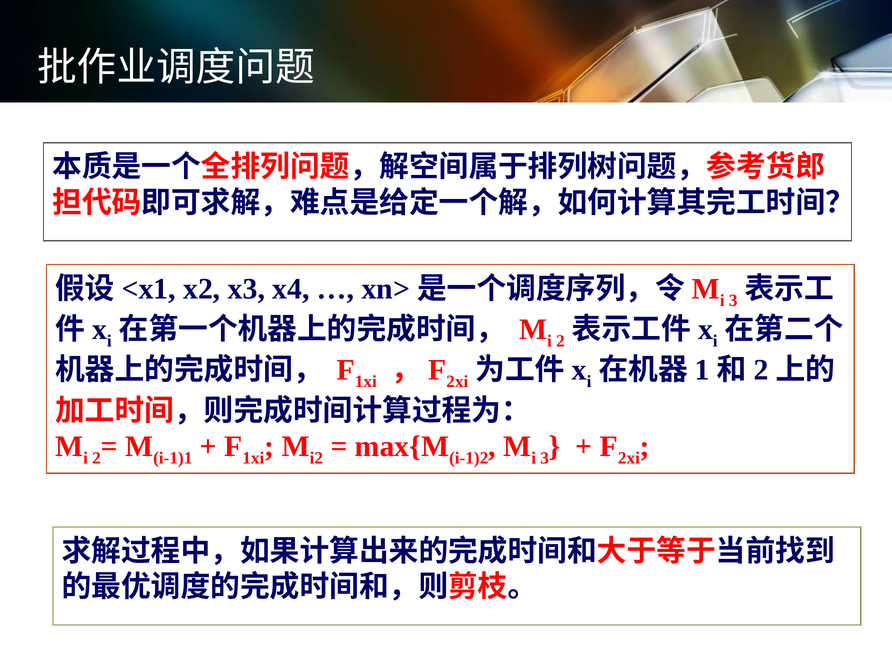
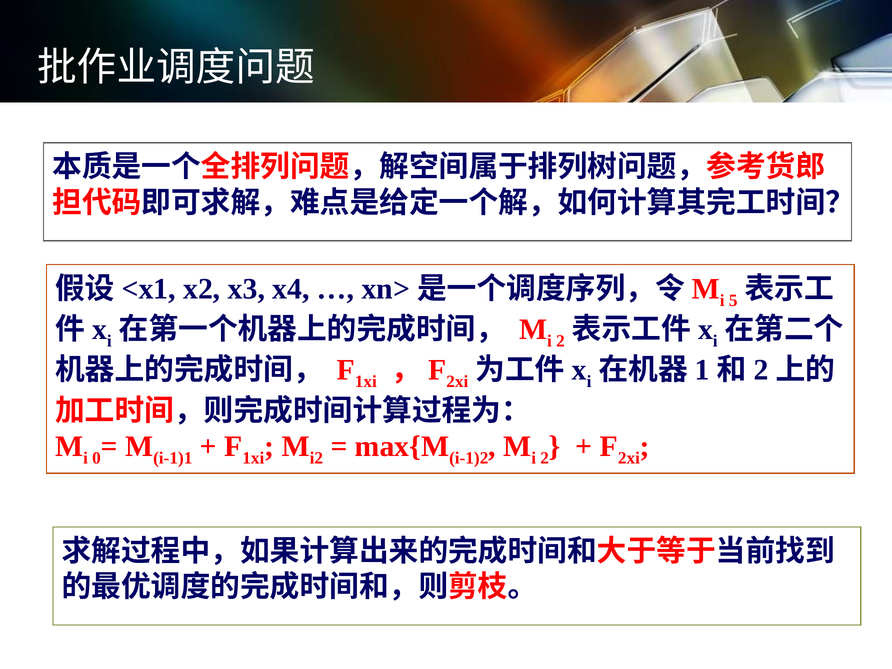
3 at (733, 300): 3 -> 5
2 at (97, 458): 2 -> 0
3 at (545, 458): 3 -> 2
